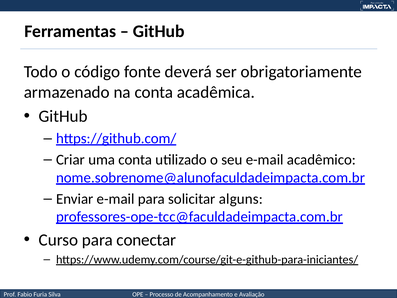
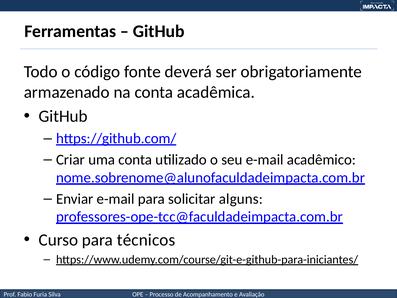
conectar: conectar -> técnicos
